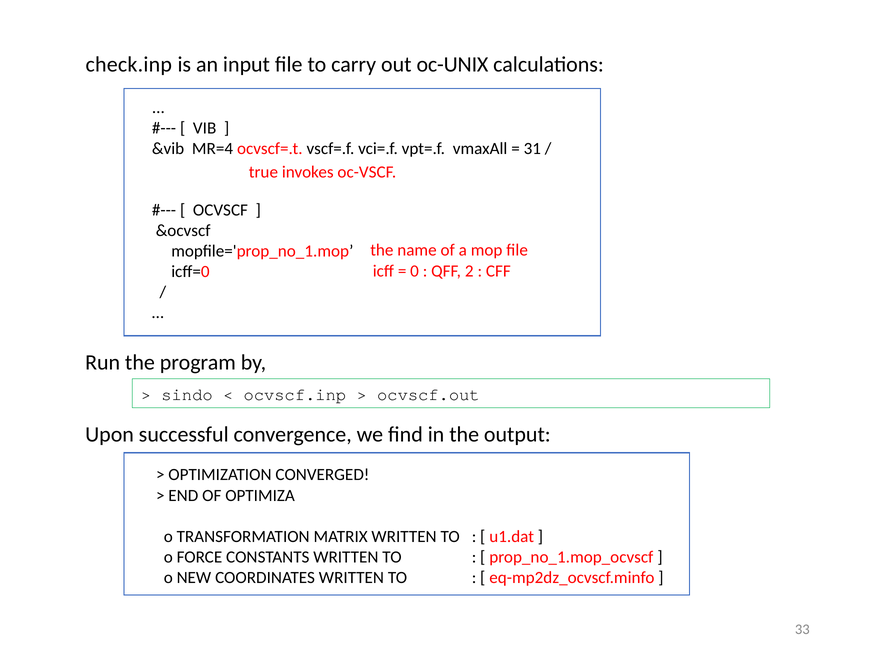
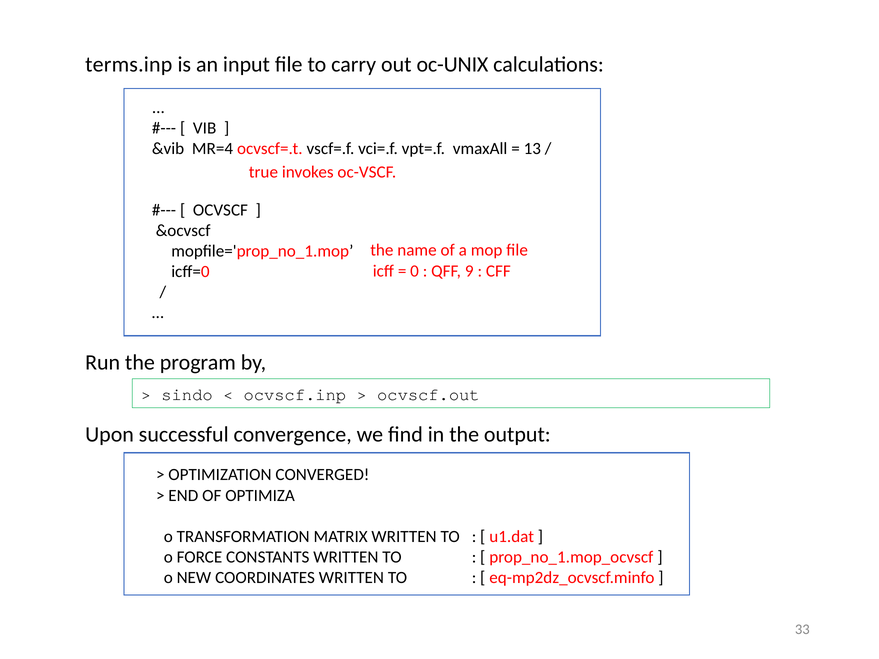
check.inp: check.inp -> terms.inp
31: 31 -> 13
2: 2 -> 9
